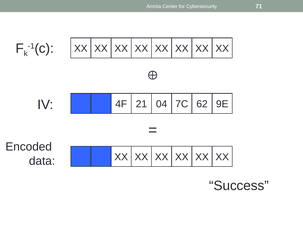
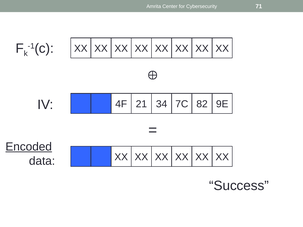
04: 04 -> 34
62: 62 -> 82
Encoded underline: none -> present
